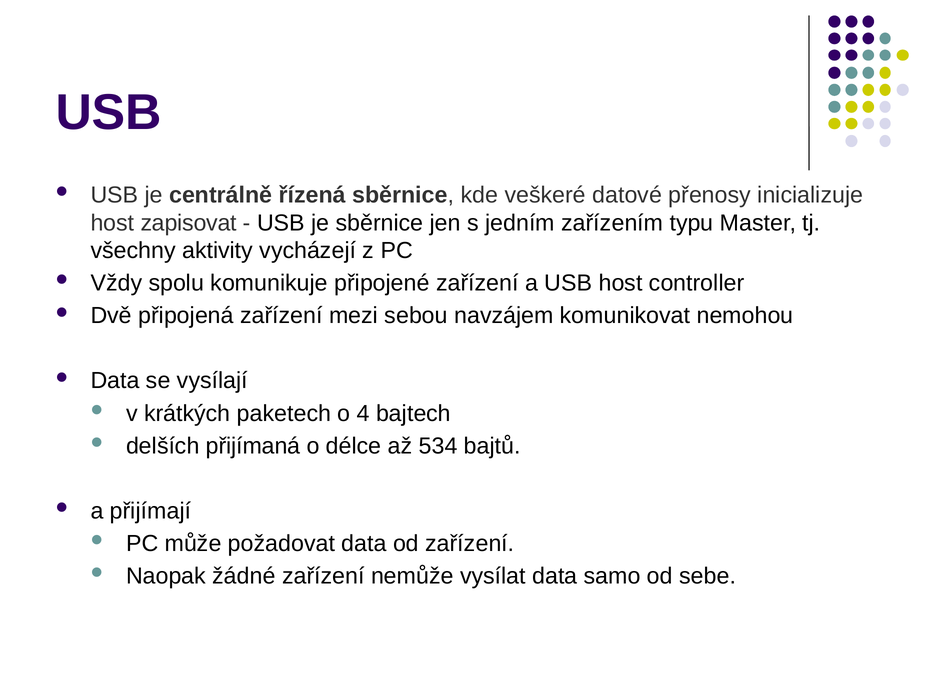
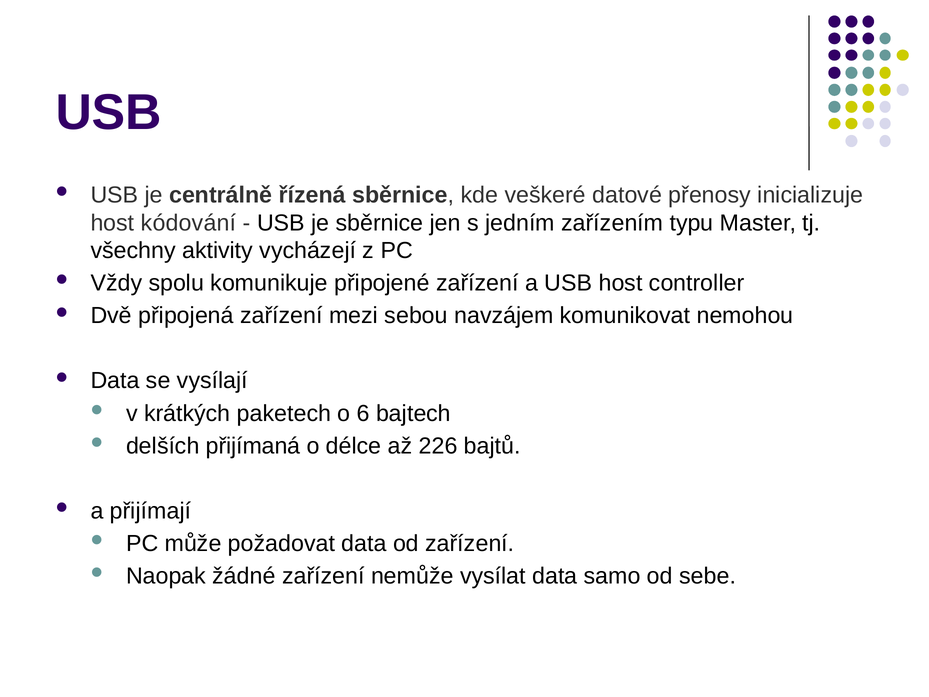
zapisovat: zapisovat -> kódování
4: 4 -> 6
534: 534 -> 226
